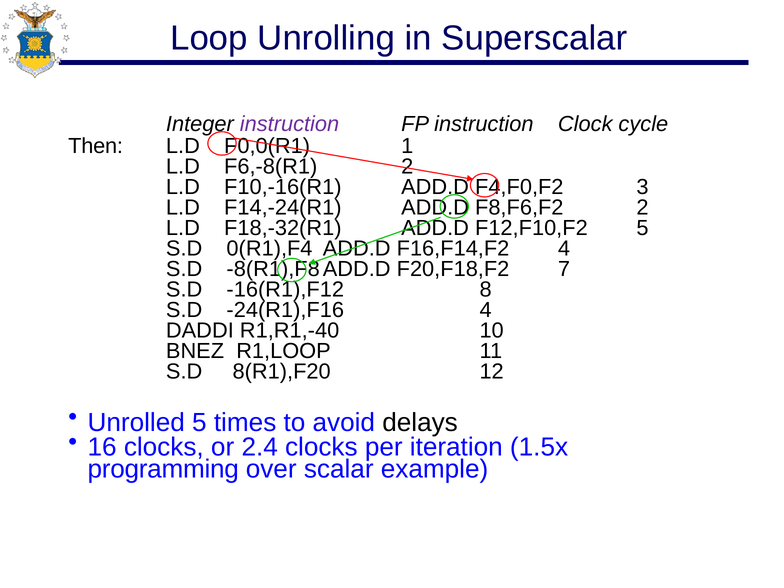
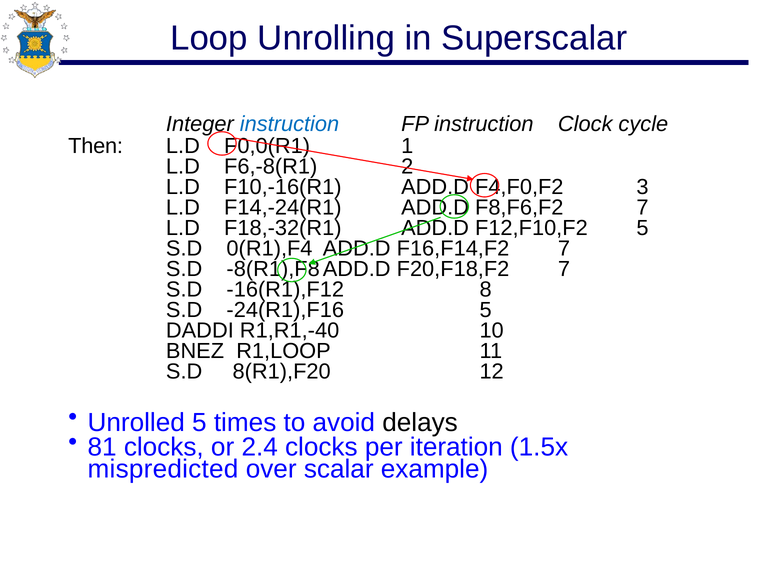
instruction at (290, 124) colour: purple -> blue
F8,F6,F2 2: 2 -> 7
F16,F14,F2 4: 4 -> 7
-24(R1),F16 4: 4 -> 5
16: 16 -> 81
programming: programming -> mispredicted
